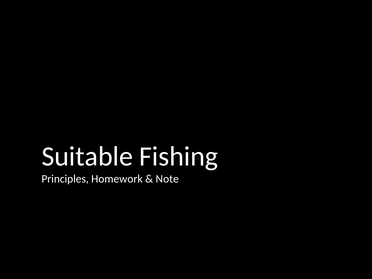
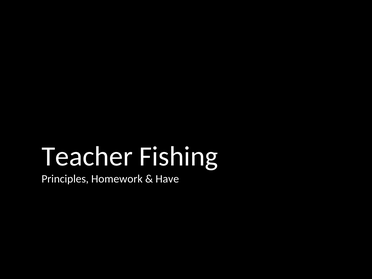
Suitable: Suitable -> Teacher
Note: Note -> Have
